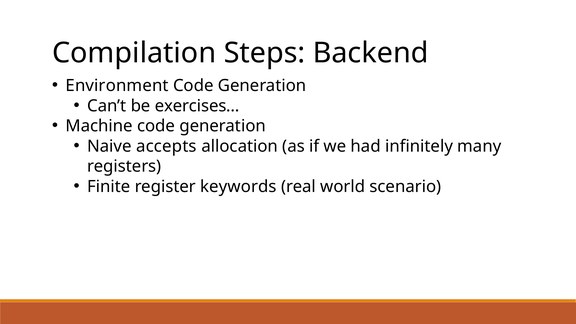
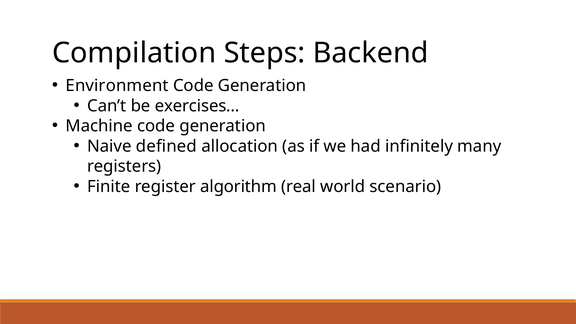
accepts: accepts -> defined
keywords: keywords -> algorithm
